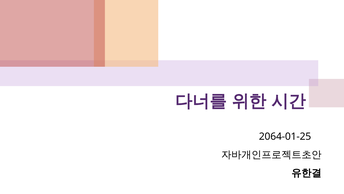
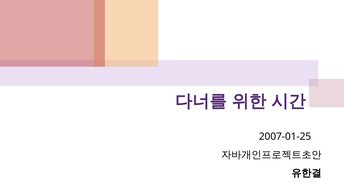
2064-01-25: 2064-01-25 -> 2007-01-25
